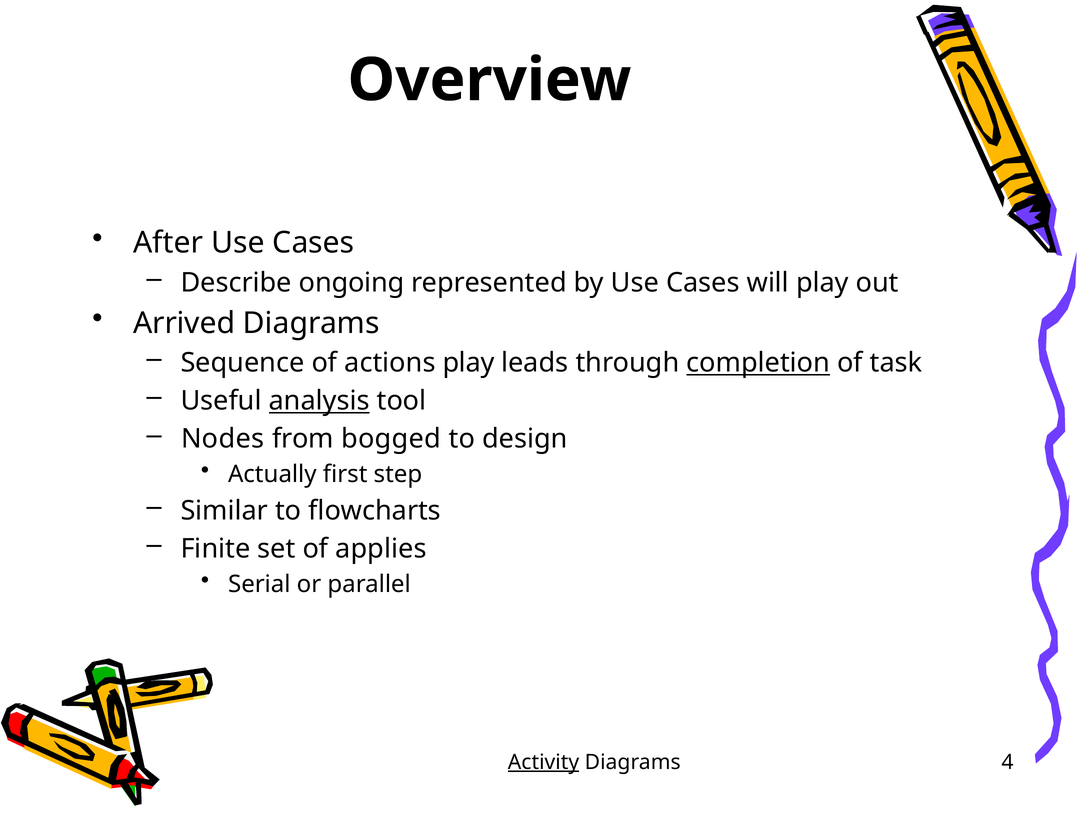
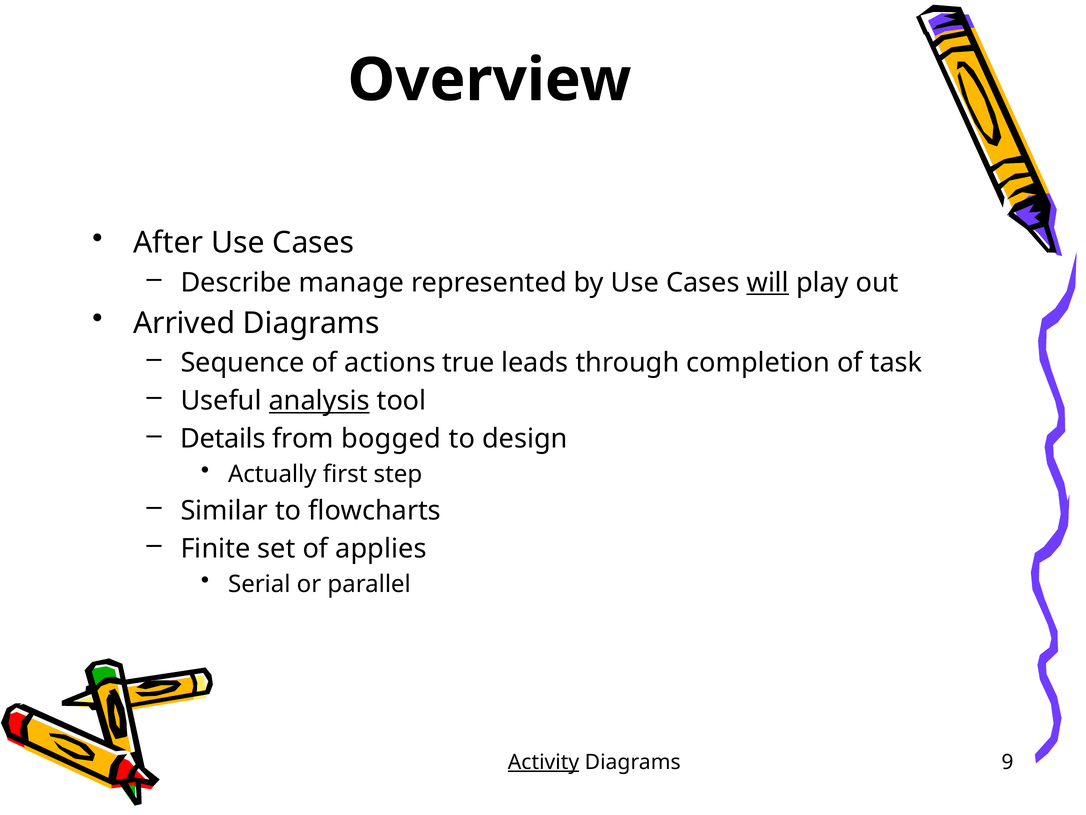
ongoing: ongoing -> manage
will underline: none -> present
actions play: play -> true
completion underline: present -> none
Nodes: Nodes -> Details
4: 4 -> 9
